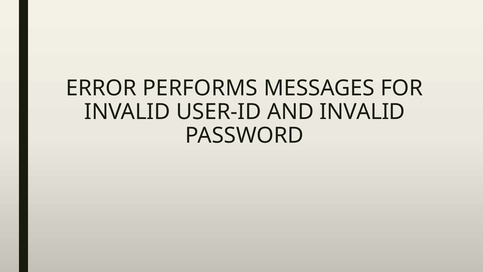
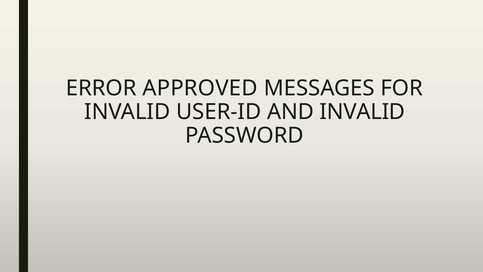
PERFORMS: PERFORMS -> APPROVED
